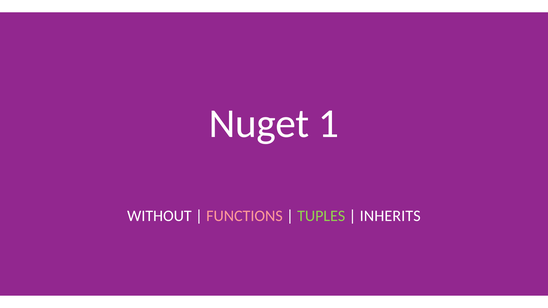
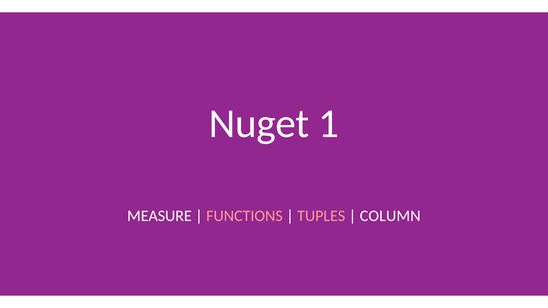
WITHOUT: WITHOUT -> MEASURE
TUPLES colour: light green -> pink
INHERITS: INHERITS -> COLUMN
